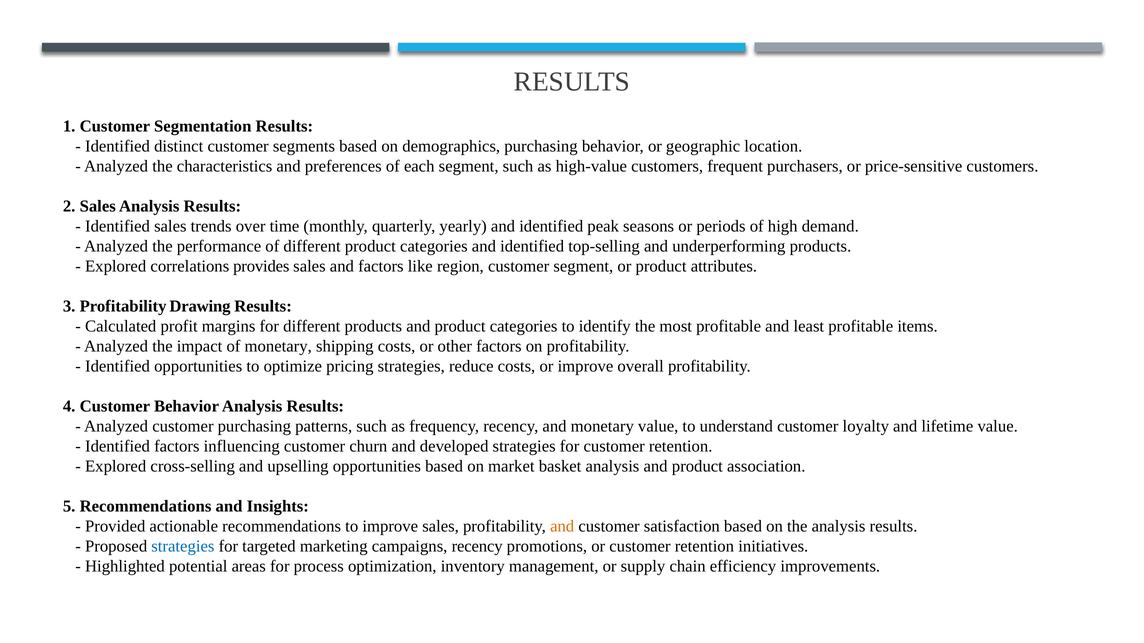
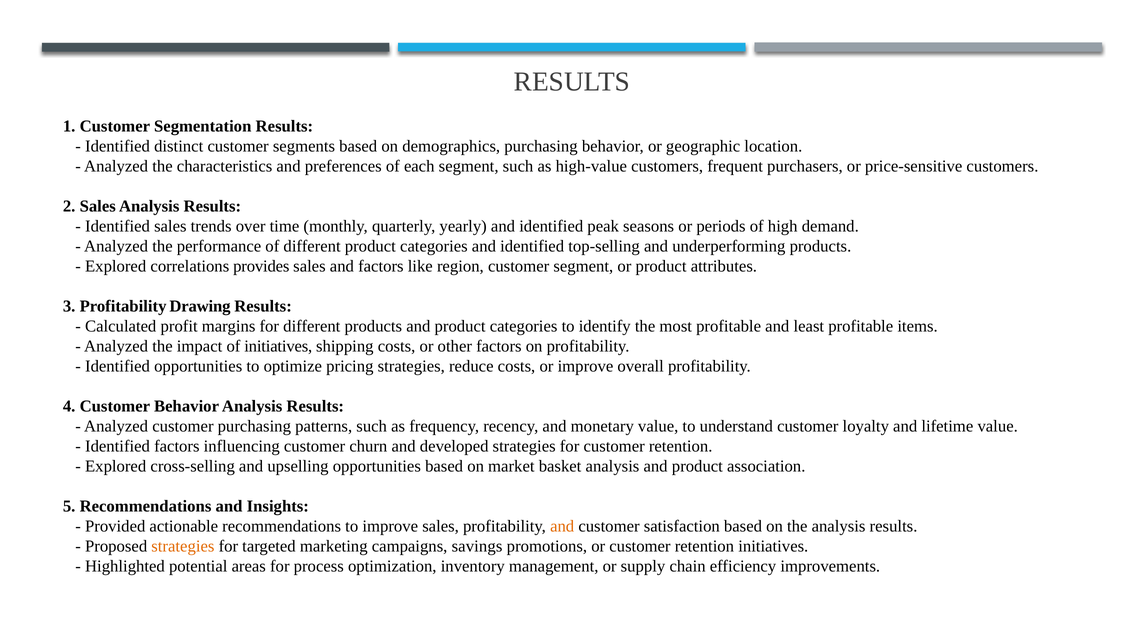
of monetary: monetary -> initiatives
strategies at (183, 547) colour: blue -> orange
campaigns recency: recency -> savings
